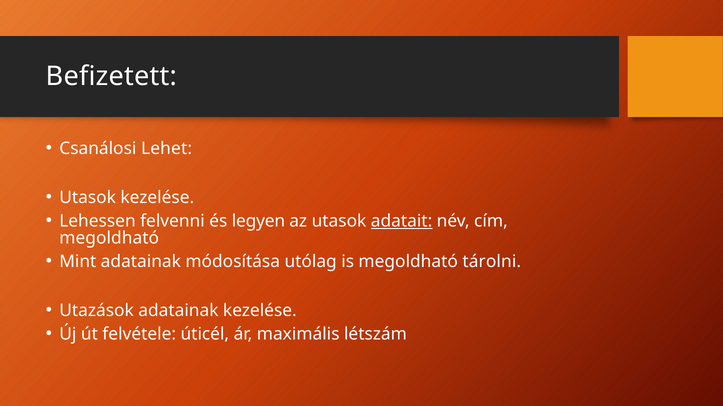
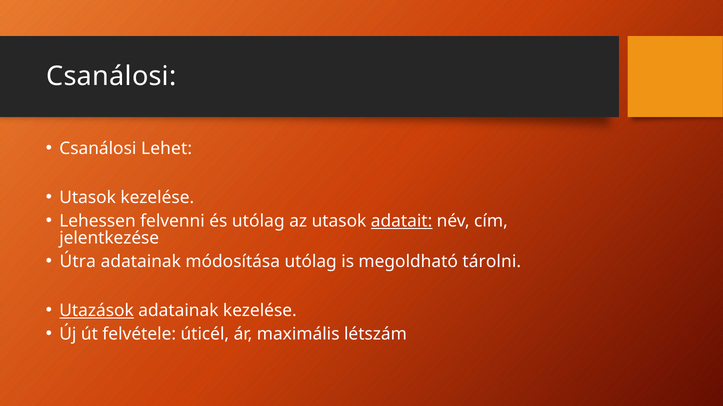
Befizetett at (111, 77): Befizetett -> Csanálosi
és legyen: legyen -> utólag
megoldható at (109, 238): megoldható -> jelentkezése
Mint: Mint -> Útra
Utazások underline: none -> present
